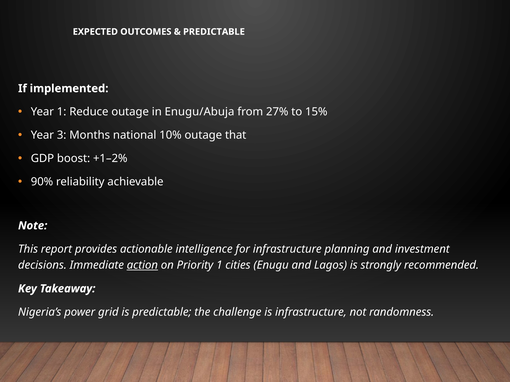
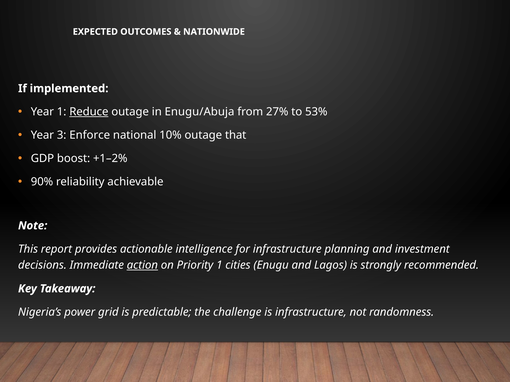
PREDICTABLE at (214, 32): PREDICTABLE -> NATIONWIDE
Reduce underline: none -> present
15%: 15% -> 53%
Months: Months -> Enforce
